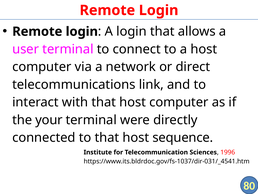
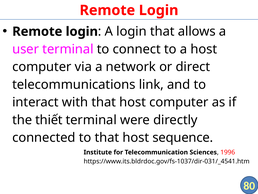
your: your -> thiết
